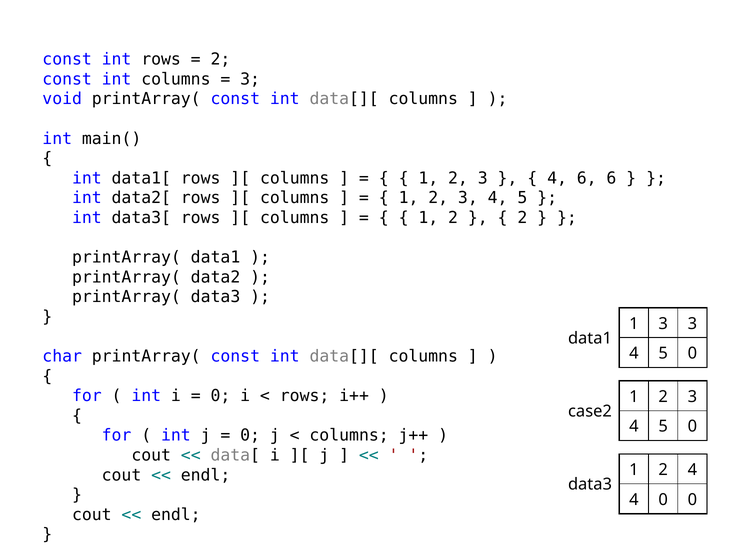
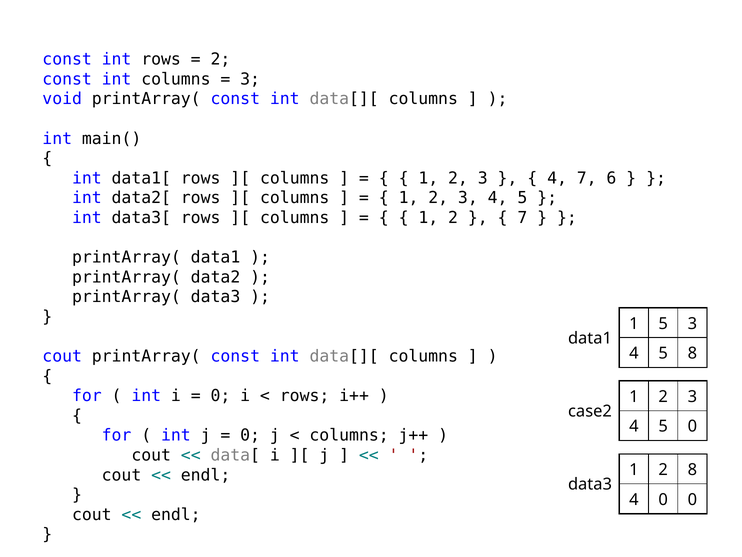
4 6: 6 -> 7
2 at (522, 218): 2 -> 7
1 3: 3 -> 5
0 at (692, 353): 0 -> 8
char at (62, 356): char -> cout
2 4: 4 -> 8
